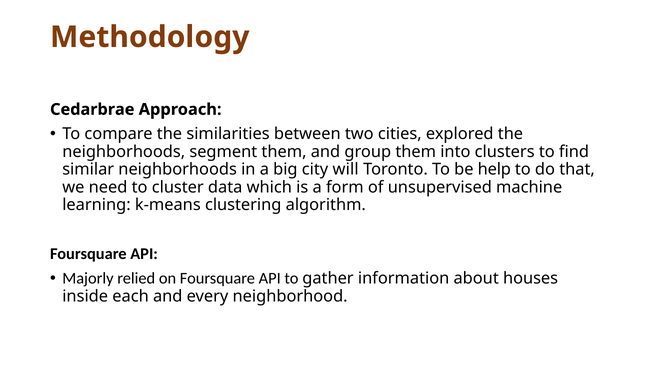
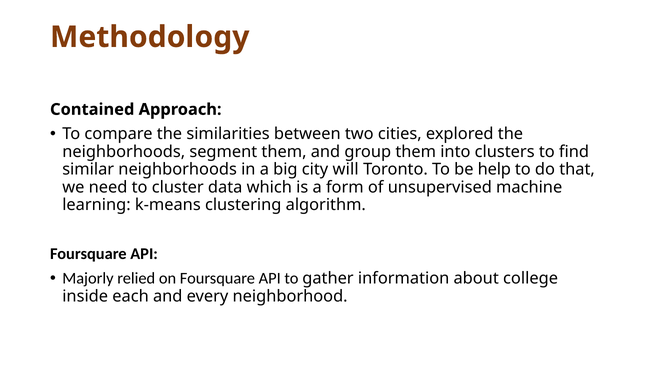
Cedarbrae: Cedarbrae -> Contained
houses: houses -> college
